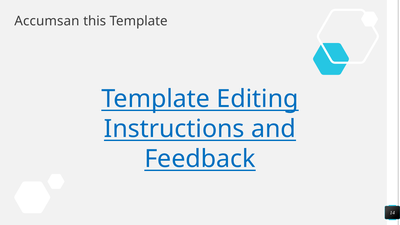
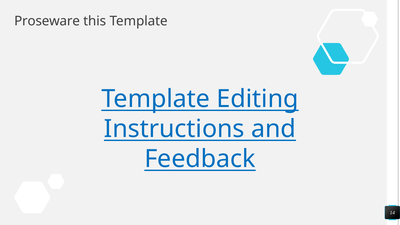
Accumsan: Accumsan -> Proseware
